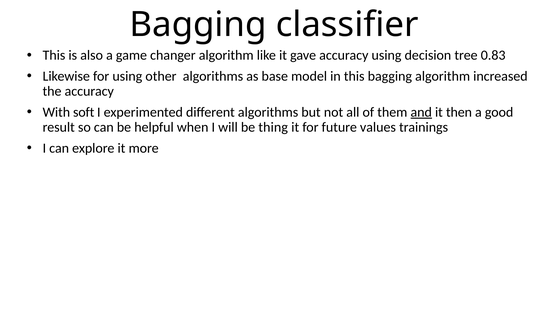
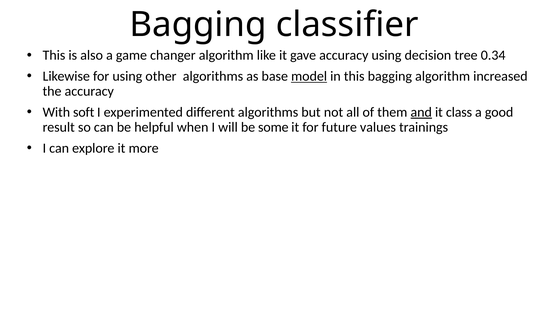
0.83: 0.83 -> 0.34
model underline: none -> present
then: then -> class
thing: thing -> some
